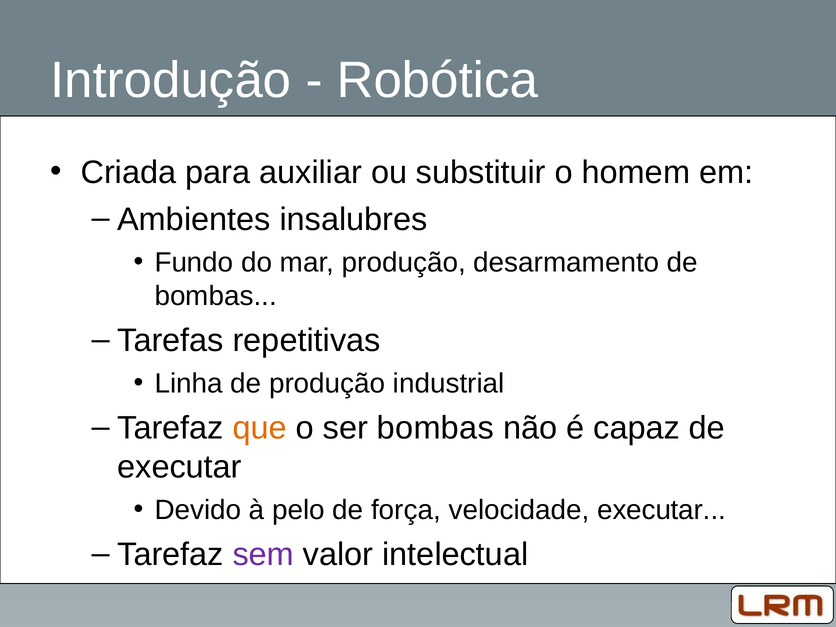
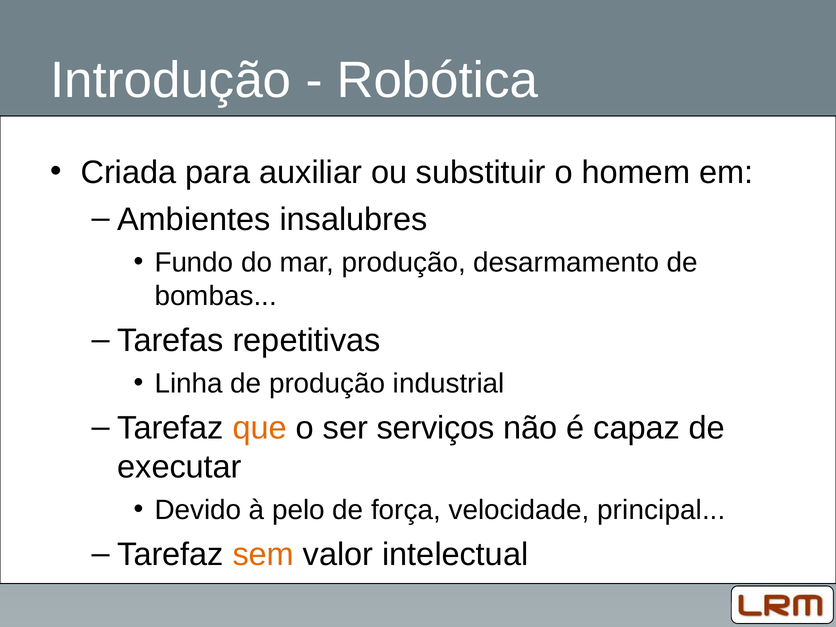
ser bombas: bombas -> serviços
velocidade executar: executar -> principal
sem colour: purple -> orange
